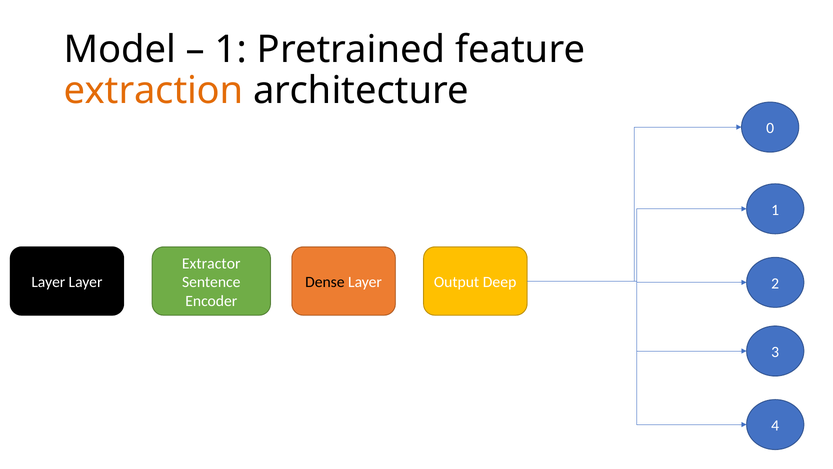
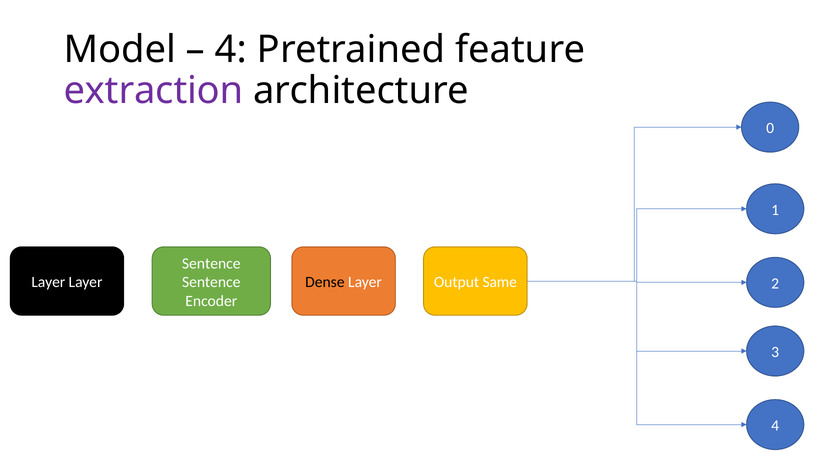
1 at (231, 49): 1 -> 4
extraction colour: orange -> purple
Extractor at (211, 263): Extractor -> Sentence
Deep: Deep -> Same
